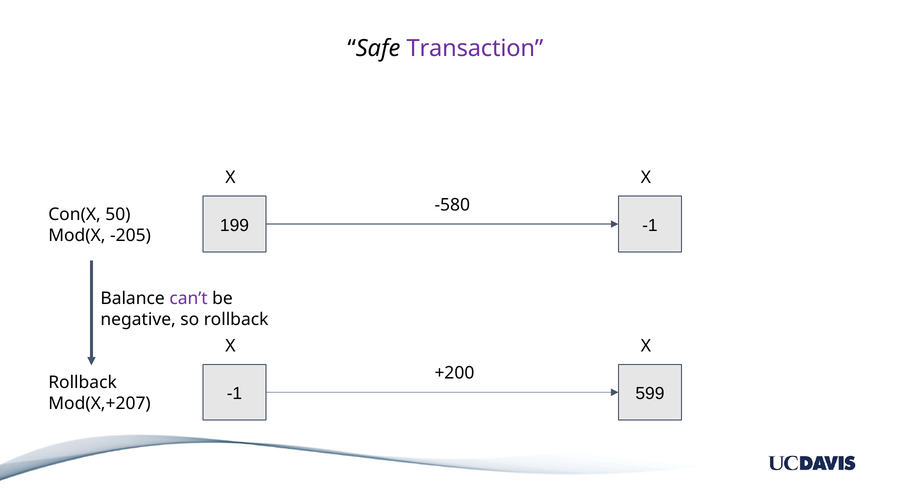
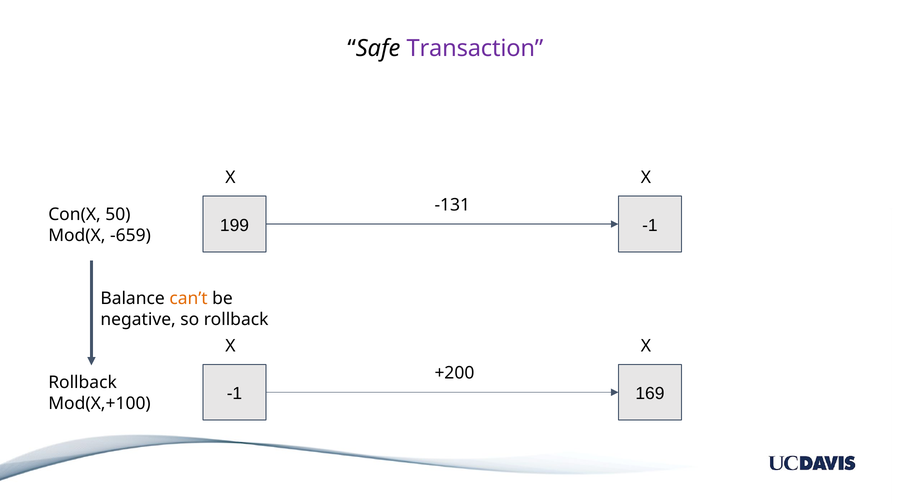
-580: -580 -> -131
-205: -205 -> -659
can’t colour: purple -> orange
599: 599 -> 169
Mod(X,+207: Mod(X,+207 -> Mod(X,+100
